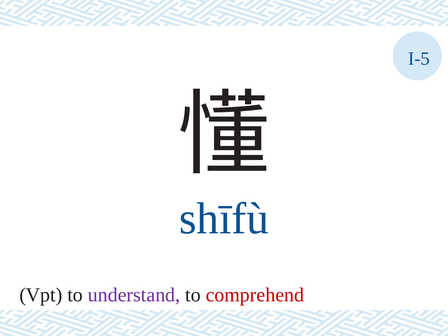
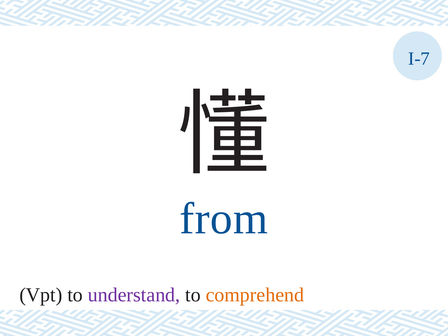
I-5: I-5 -> I-7
shīfù: shīfù -> from
comprehend colour: red -> orange
